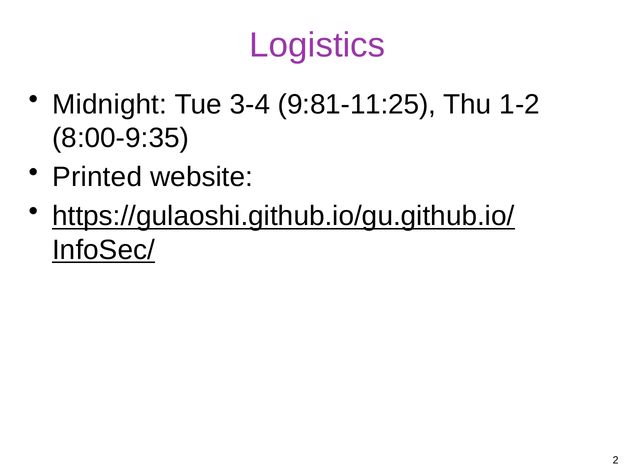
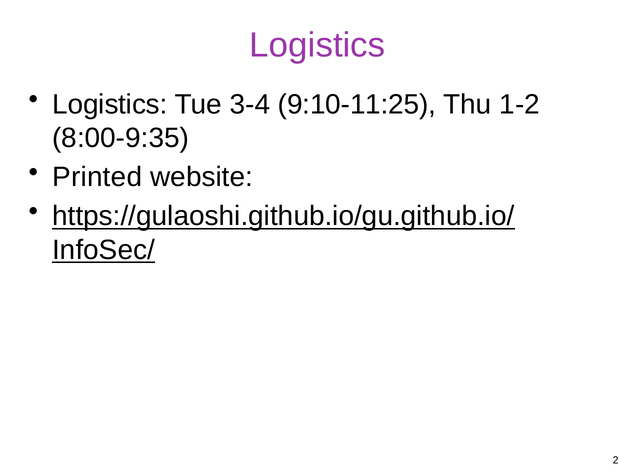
Midnight at (110, 104): Midnight -> Logistics
9:81-11:25: 9:81-11:25 -> 9:10-11:25
